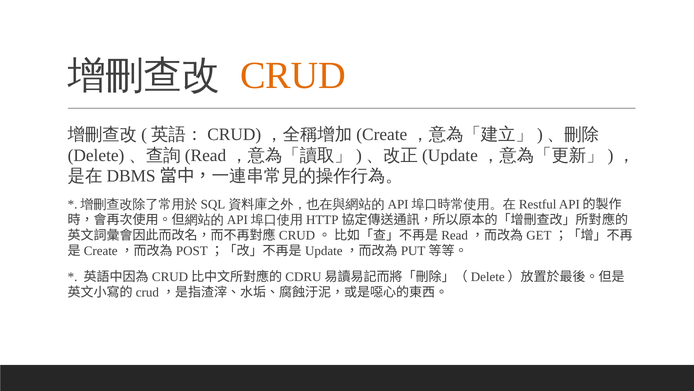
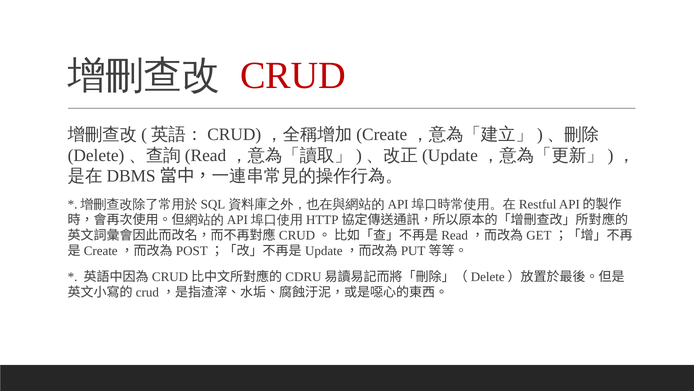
CRUD colour: orange -> red
